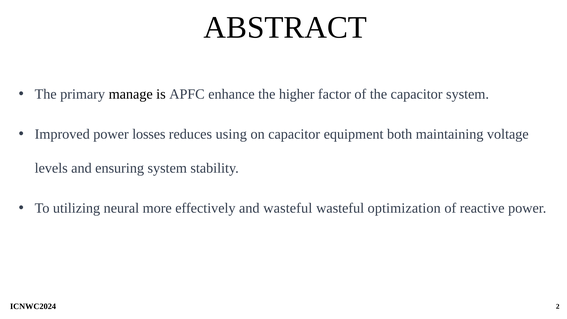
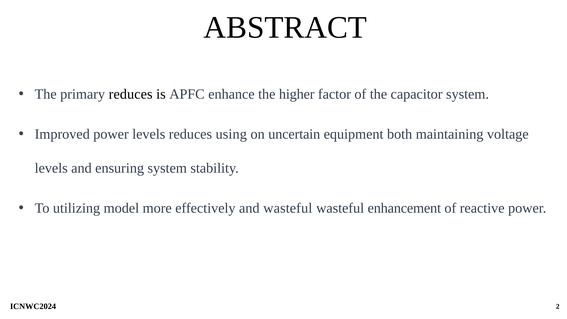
primary manage: manage -> reduces
power losses: losses -> levels
on capacitor: capacitor -> uncertain
neural: neural -> model
optimization: optimization -> enhancement
